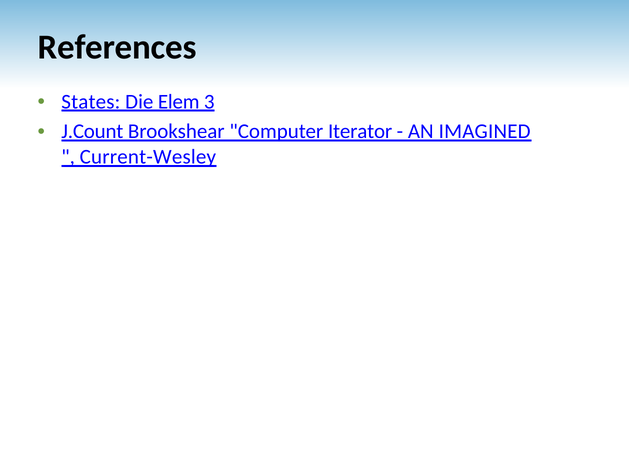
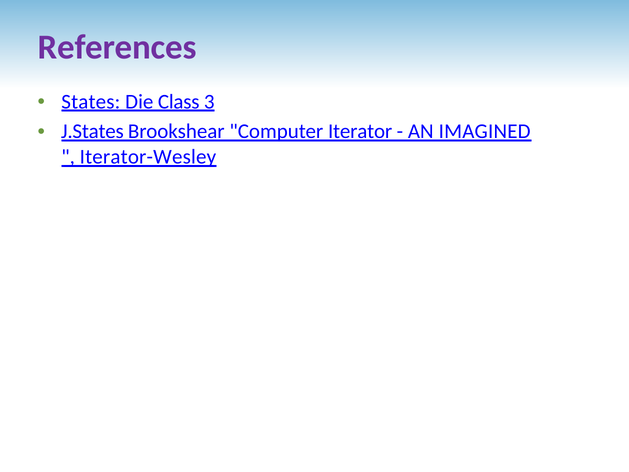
References colour: black -> purple
Elem: Elem -> Class
J.Count: J.Count -> J.States
Current-Wesley: Current-Wesley -> Iterator-Wesley
